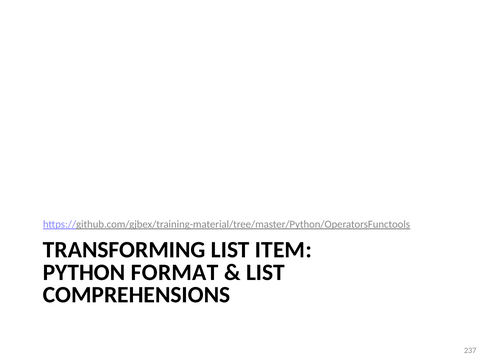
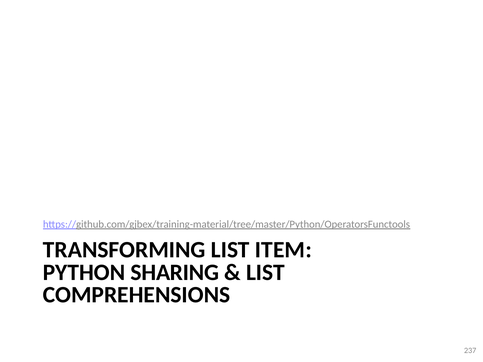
FORMAT: FORMAT -> SHARING
